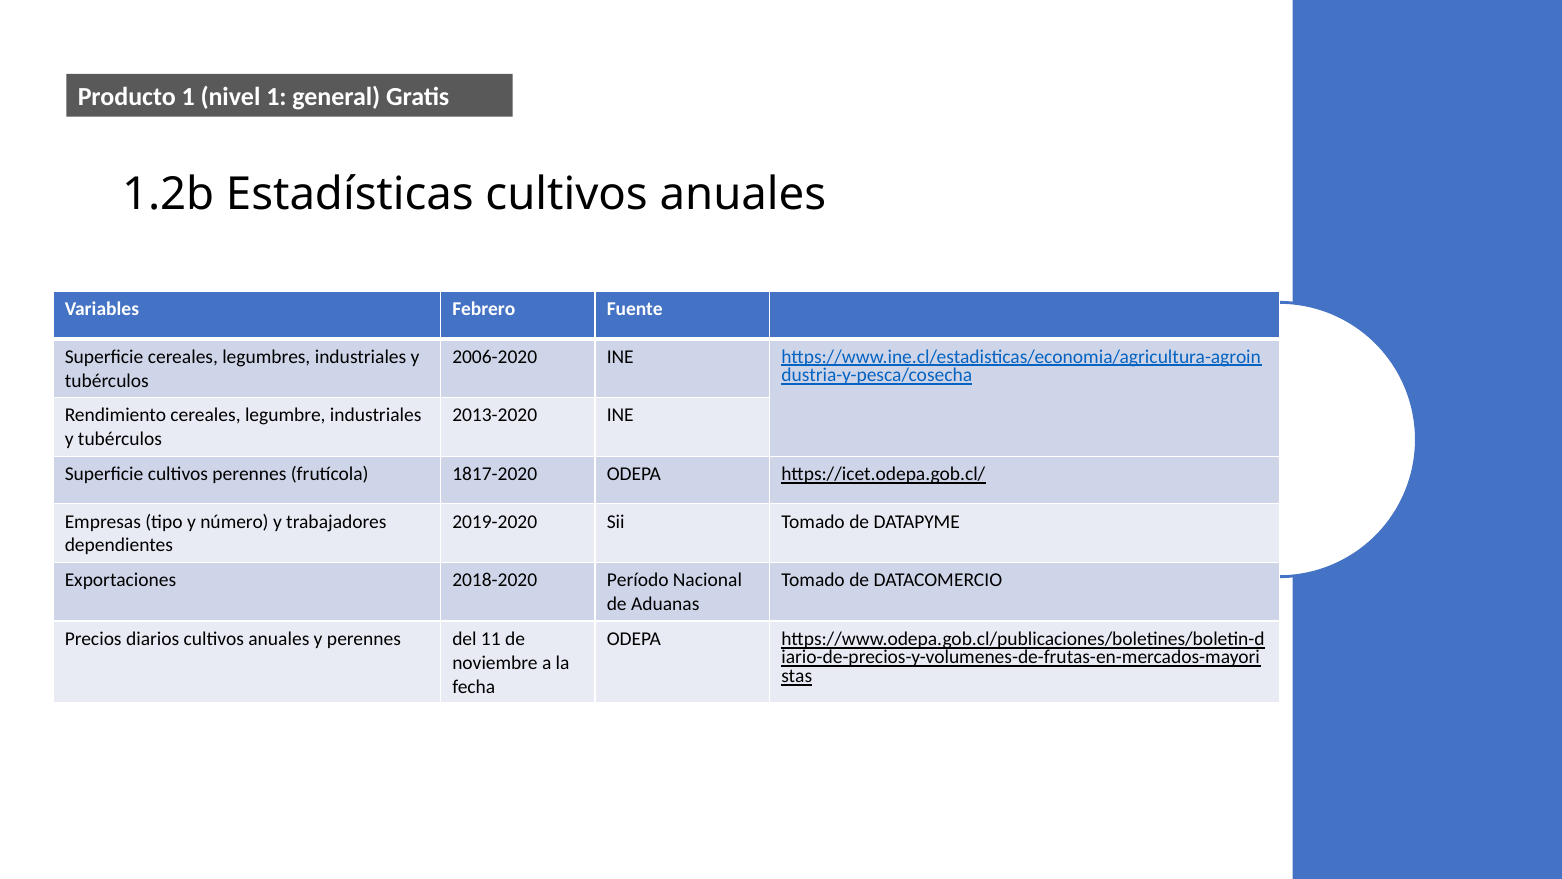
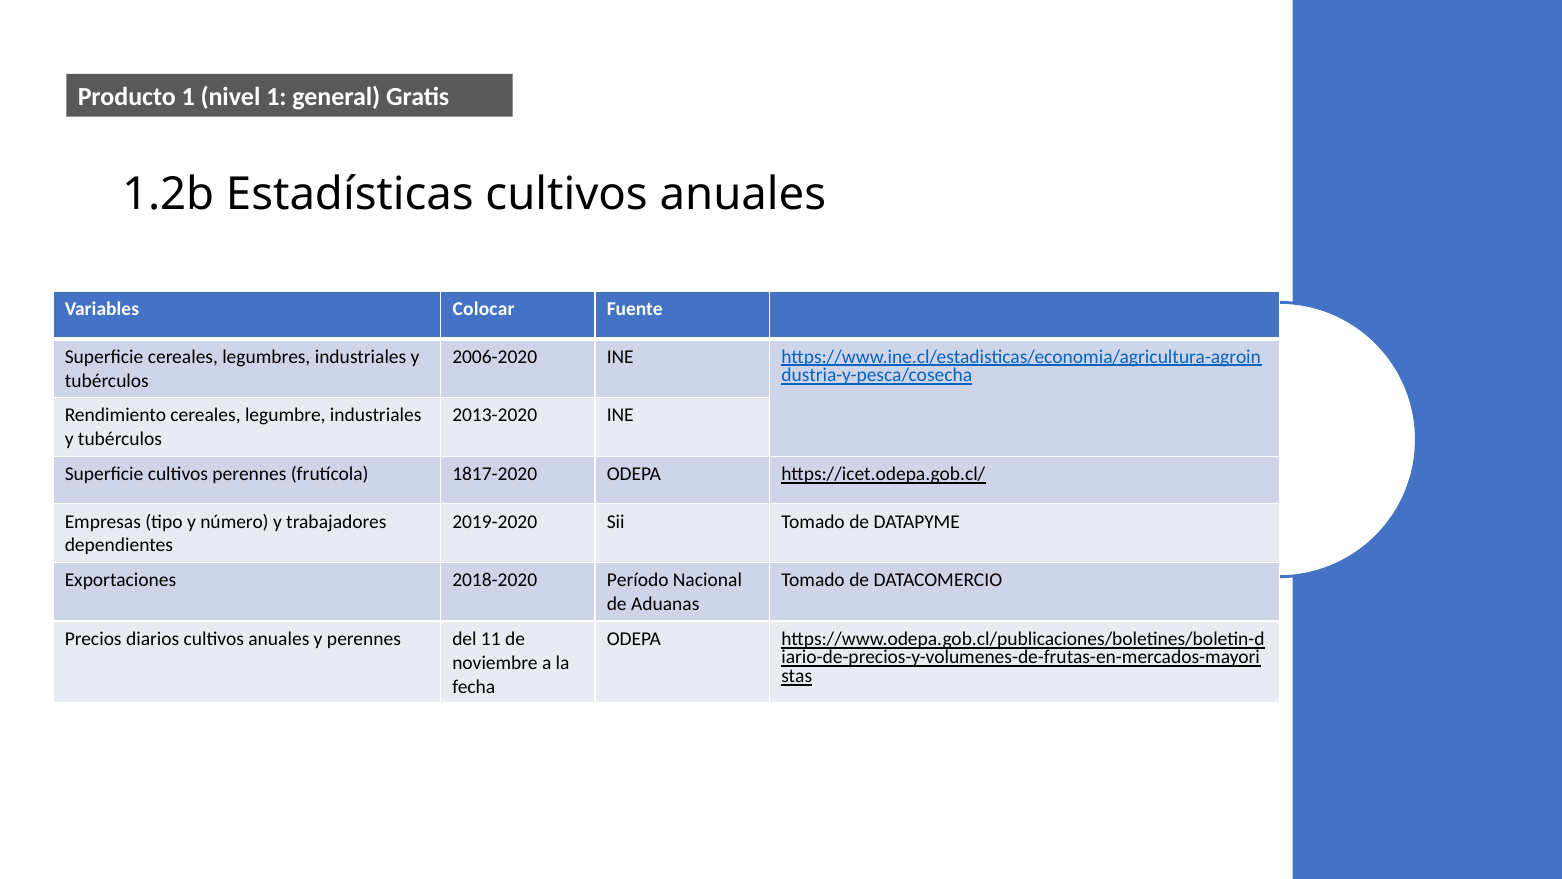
Febrero: Febrero -> Colocar
